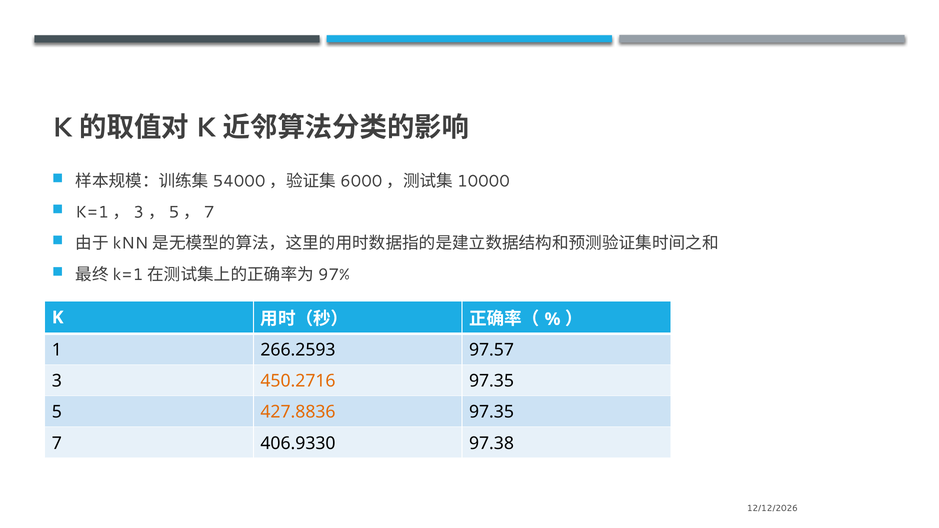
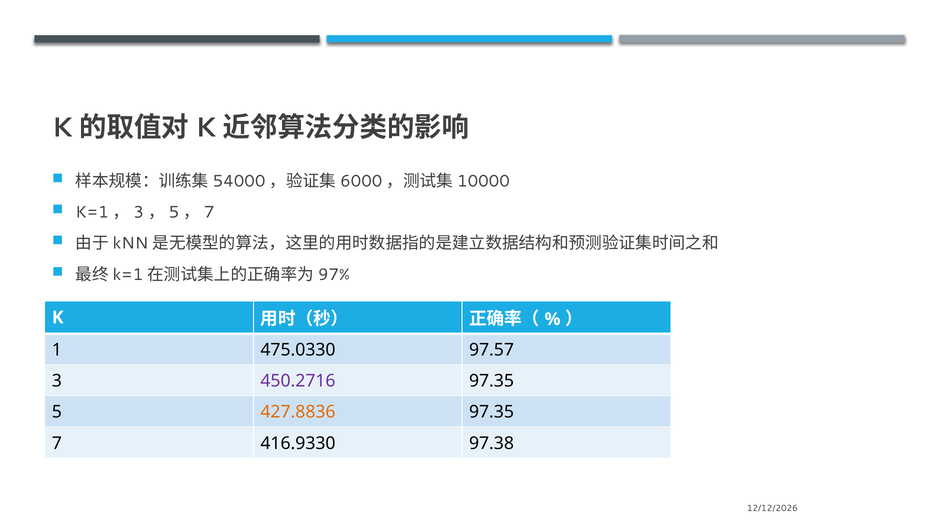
266.2593: 266.2593 -> 475.0330
450.2716 colour: orange -> purple
406.9330: 406.9330 -> 416.9330
